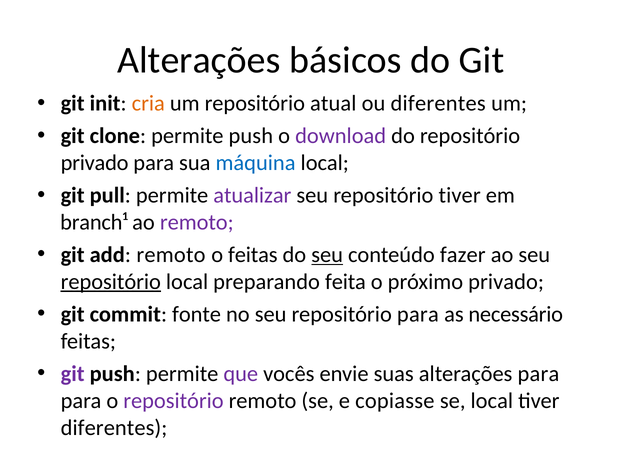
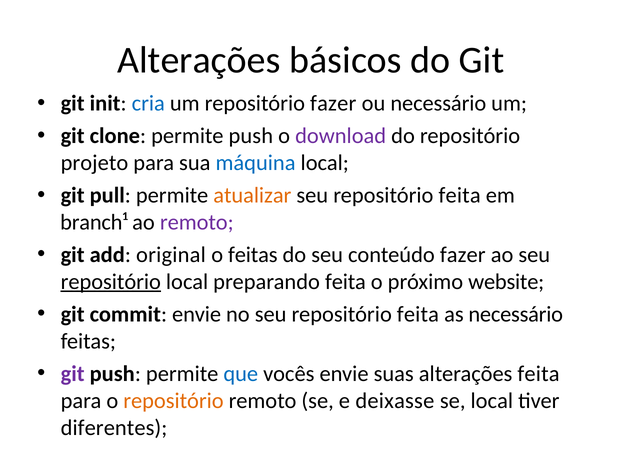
cria colour: orange -> blue
repositório atual: atual -> fazer
ou diferentes: diferentes -> necessário
privado at (95, 163): privado -> projeto
atualizar colour: purple -> orange
tiver at (460, 195): tiver -> feita
add remoto: remoto -> original
seu at (327, 255) underline: present -> none
próximo privado: privado -> website
commit fonte: fonte -> envie
no seu repositório para: para -> feita
que colour: purple -> blue
alterações para: para -> feita
repositório at (173, 400) colour: purple -> orange
copiasse: copiasse -> deixasse
